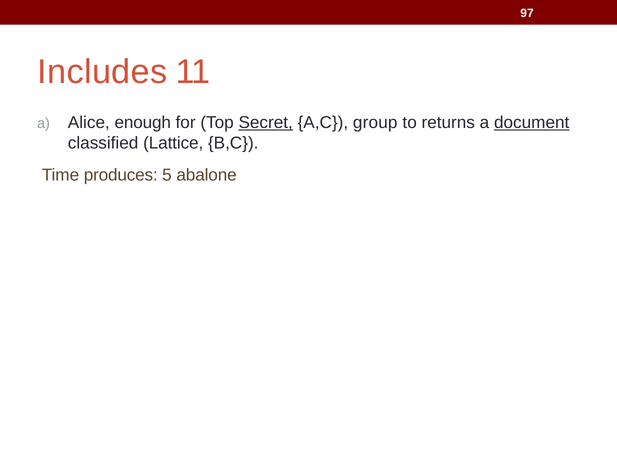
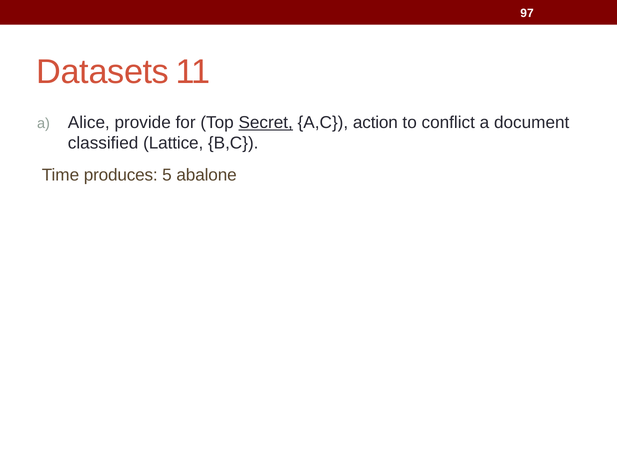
Includes: Includes -> Datasets
enough: enough -> provide
group: group -> action
returns: returns -> conflict
document underline: present -> none
